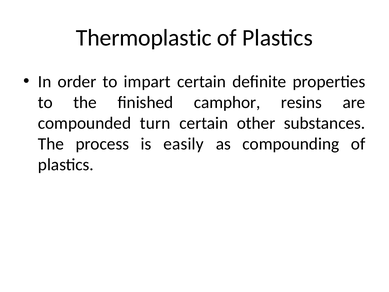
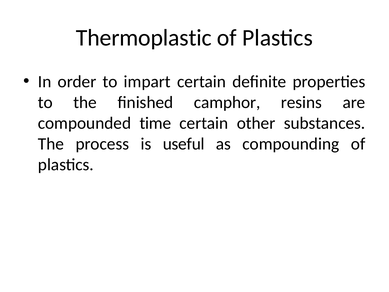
turn: turn -> time
easily: easily -> useful
